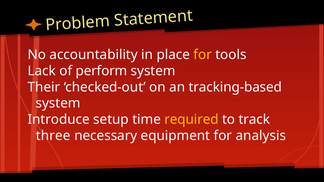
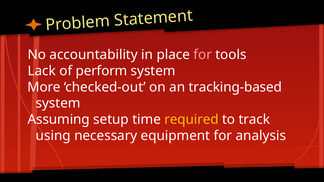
for at (203, 55) colour: yellow -> pink
Their: Their -> More
Introduce: Introduce -> Assuming
three: three -> using
